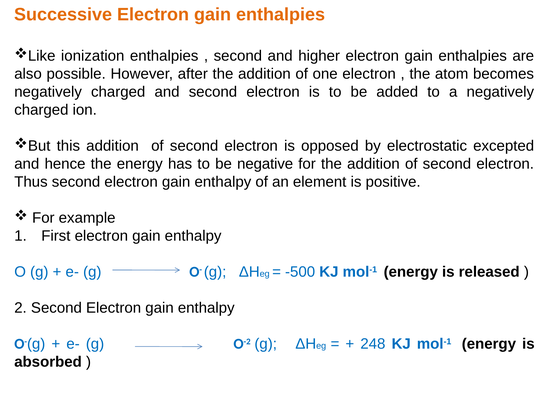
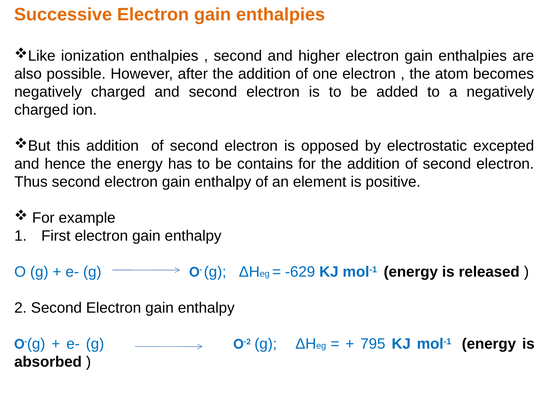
negative: negative -> contains
-500: -500 -> -629
248: 248 -> 795
